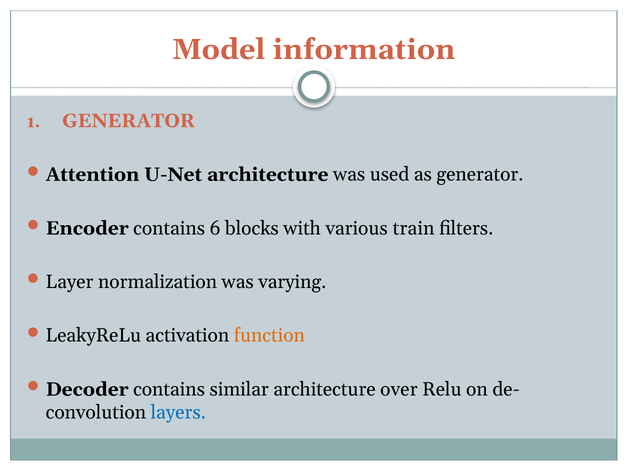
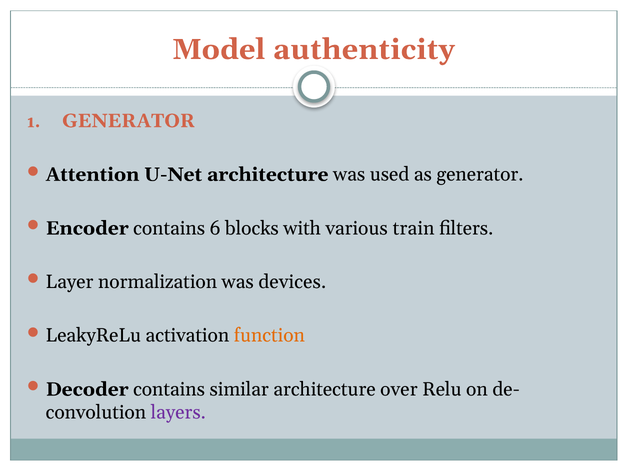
information: information -> authenticity
varying: varying -> devices
layers colour: blue -> purple
